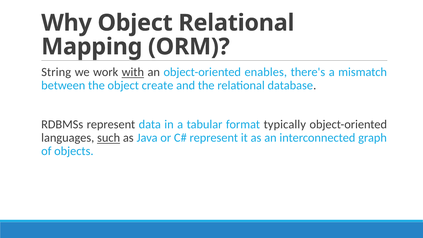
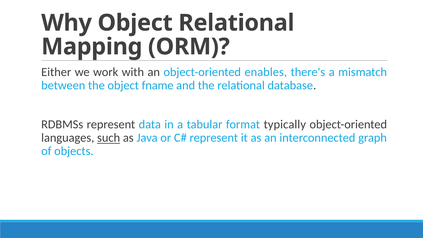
String: String -> Either
with underline: present -> none
create: create -> fname
